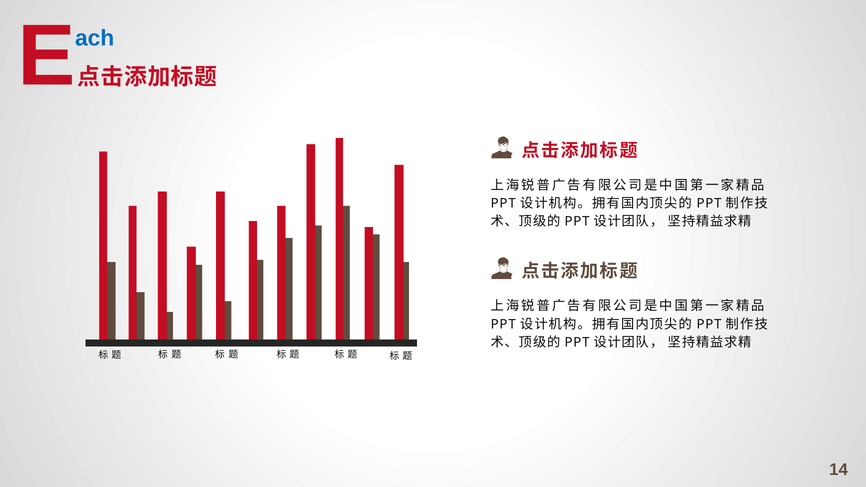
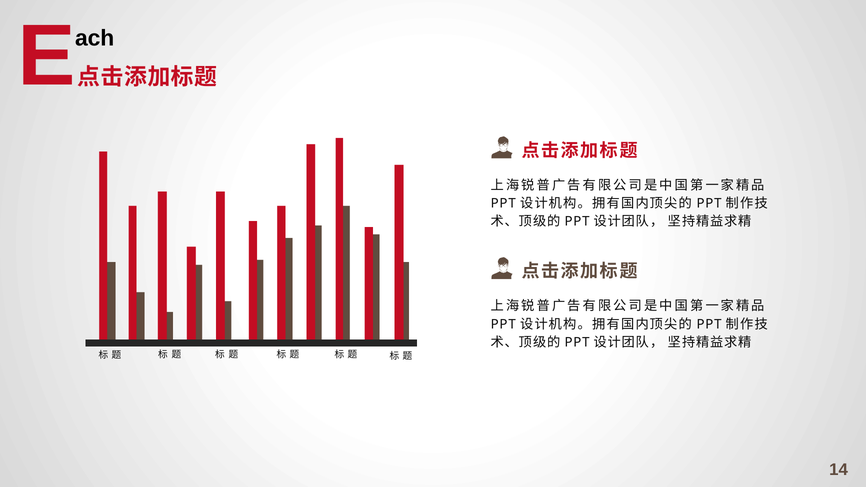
ach colour: blue -> black
